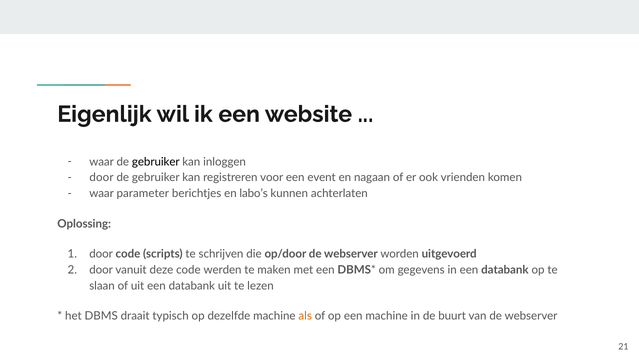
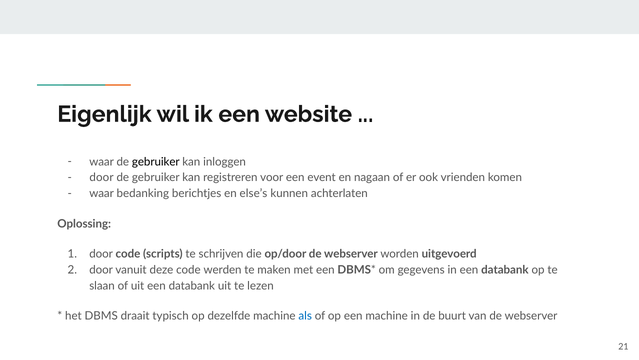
parameter: parameter -> bedanking
labo’s: labo’s -> else’s
als colour: orange -> blue
